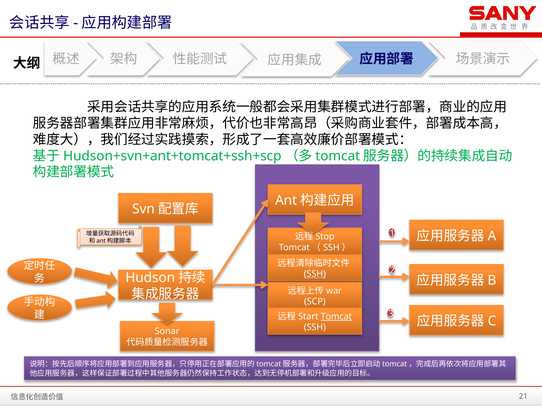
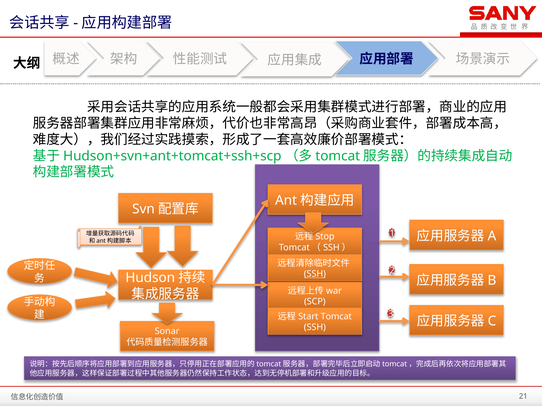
Tomcat underline: present -> none
